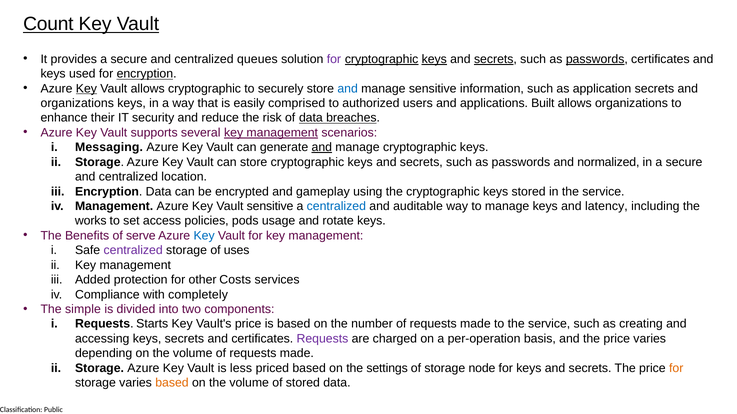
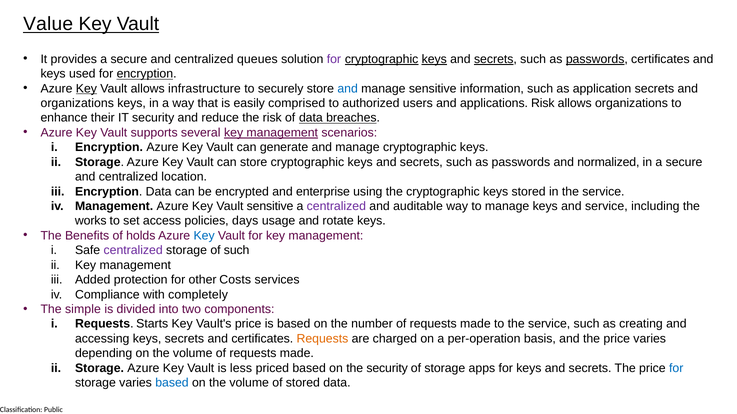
Count: Count -> Value
allows cryptographic: cryptographic -> infrastructure
applications Built: Built -> Risk
Messaging at (109, 148): Messaging -> Encryption
and at (322, 148) underline: present -> none
gameplay: gameplay -> enterprise
centralized at (336, 206) colour: blue -> purple
and latency: latency -> service
pods: pods -> days
serve: serve -> holds
of uses: uses -> such
Requests at (322, 339) colour: purple -> orange
the settings: settings -> security
node: node -> apps
for at (676, 369) colour: orange -> blue
based at (172, 383) colour: orange -> blue
